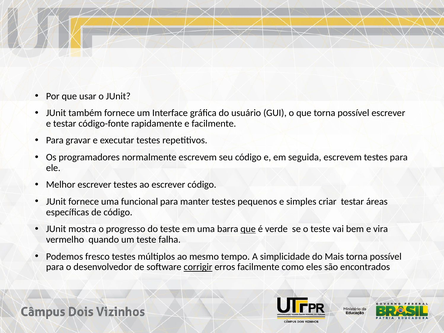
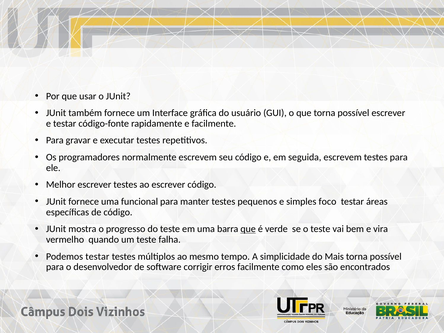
criar: criar -> foco
Podemos fresco: fresco -> testar
corrigir underline: present -> none
